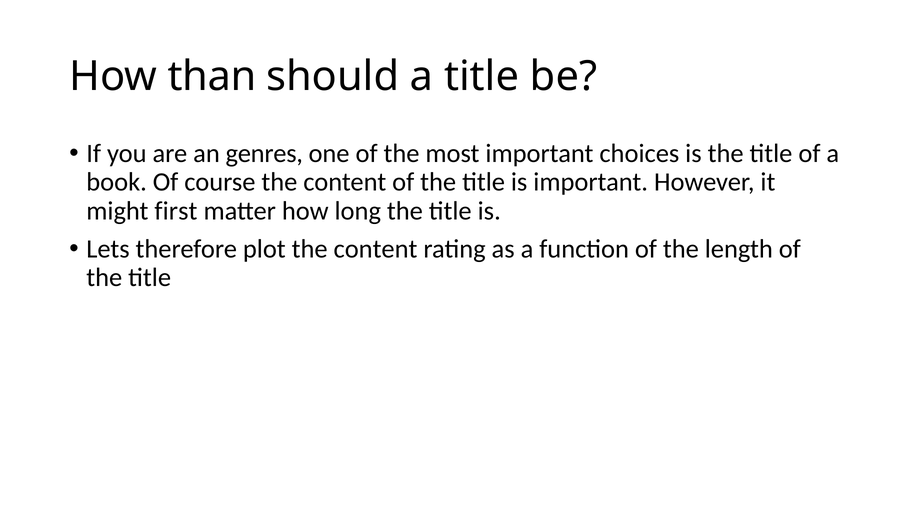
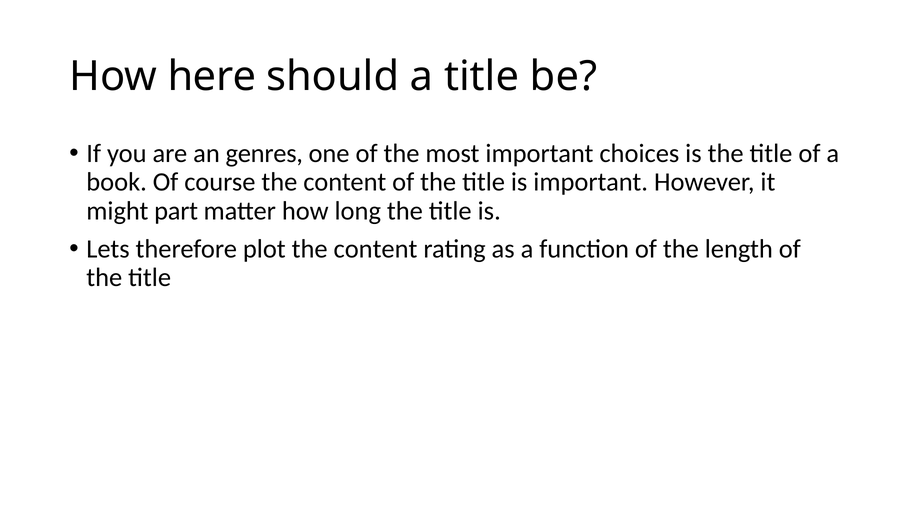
than: than -> here
first: first -> part
